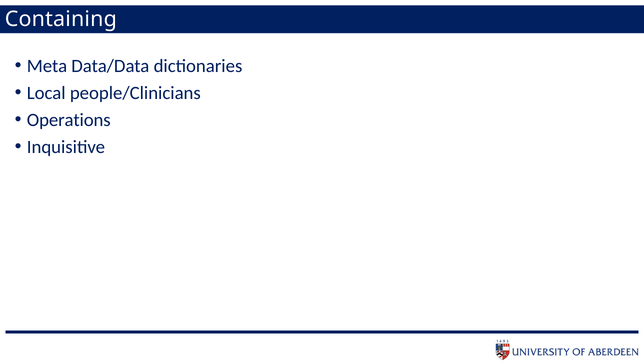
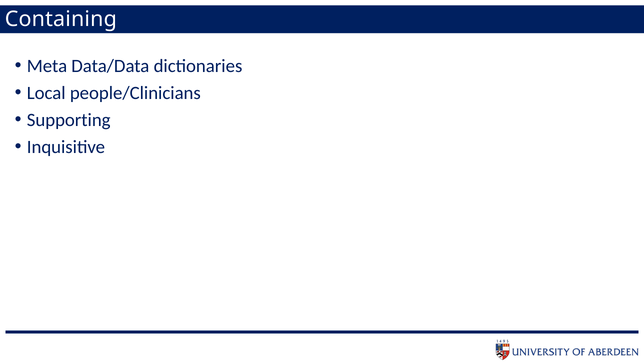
Operations: Operations -> Supporting
